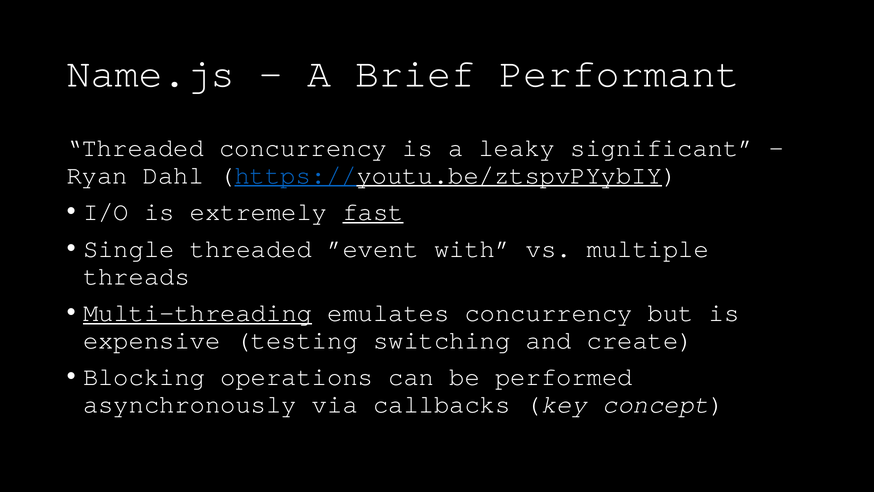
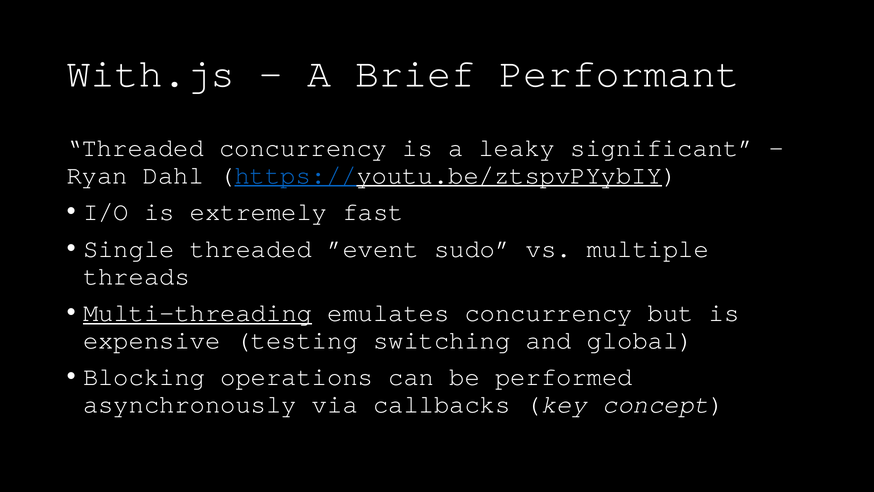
Name.js: Name.js -> With.js
fast underline: present -> none
with: with -> sudo
create: create -> global
